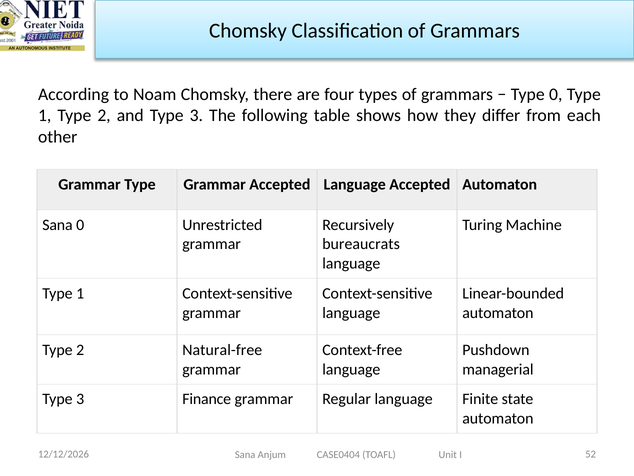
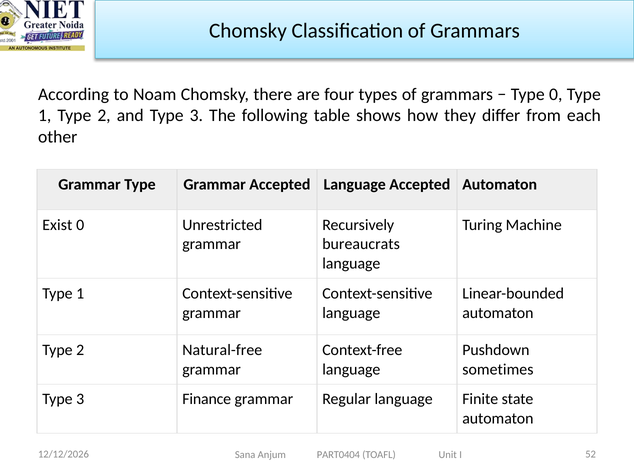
Sana at (57, 225): Sana -> Exist
managerial: managerial -> sometimes
CASE0404: CASE0404 -> PART0404
